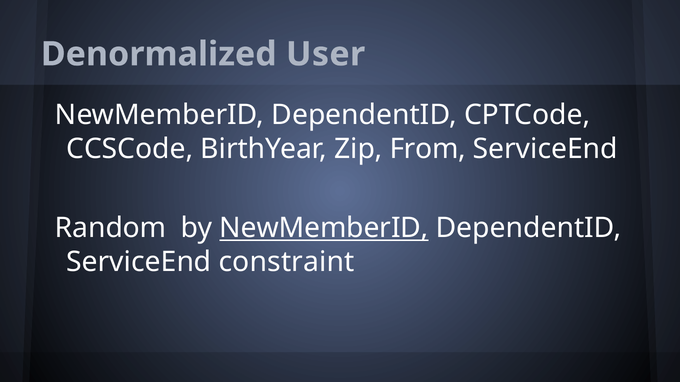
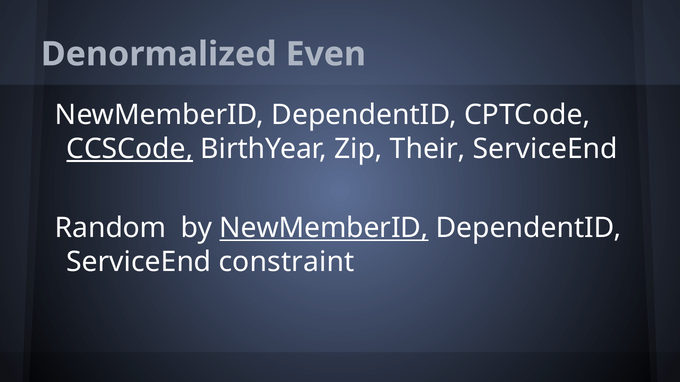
User: User -> Even
CCSCode underline: none -> present
From: From -> Their
